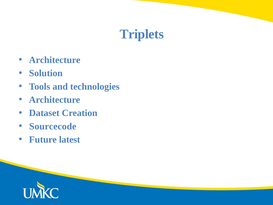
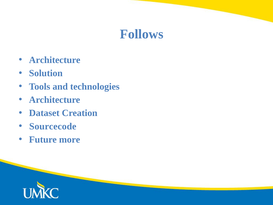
Triplets: Triplets -> Follows
latest: latest -> more
